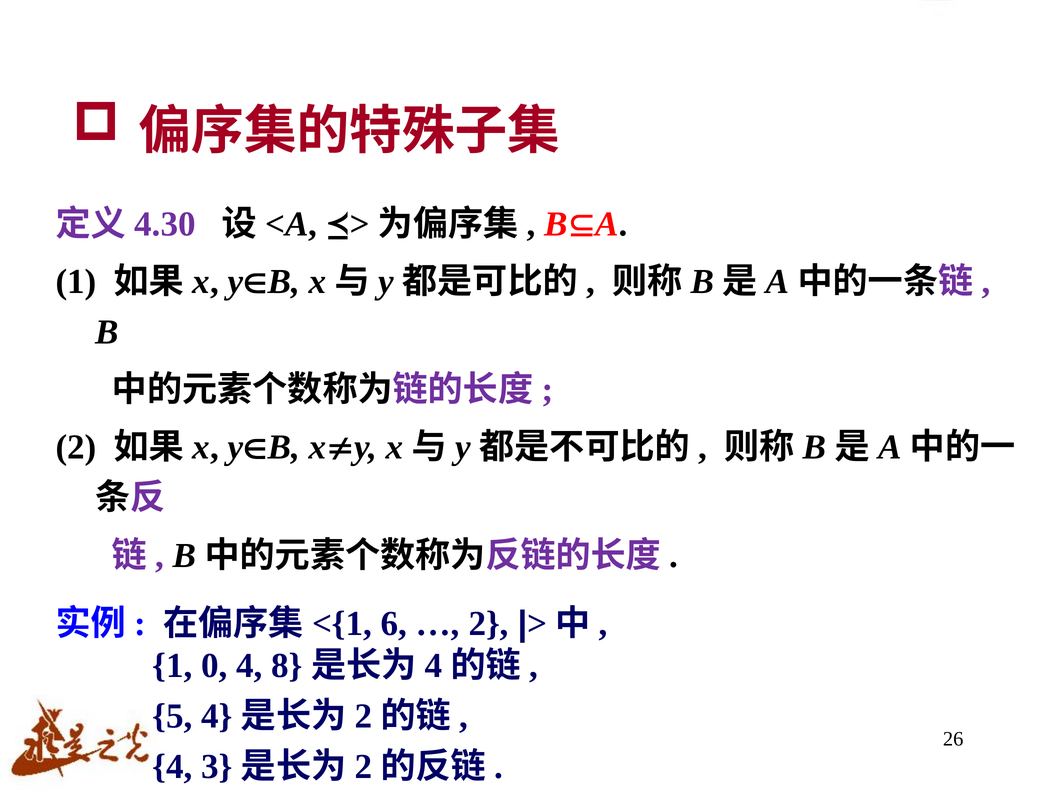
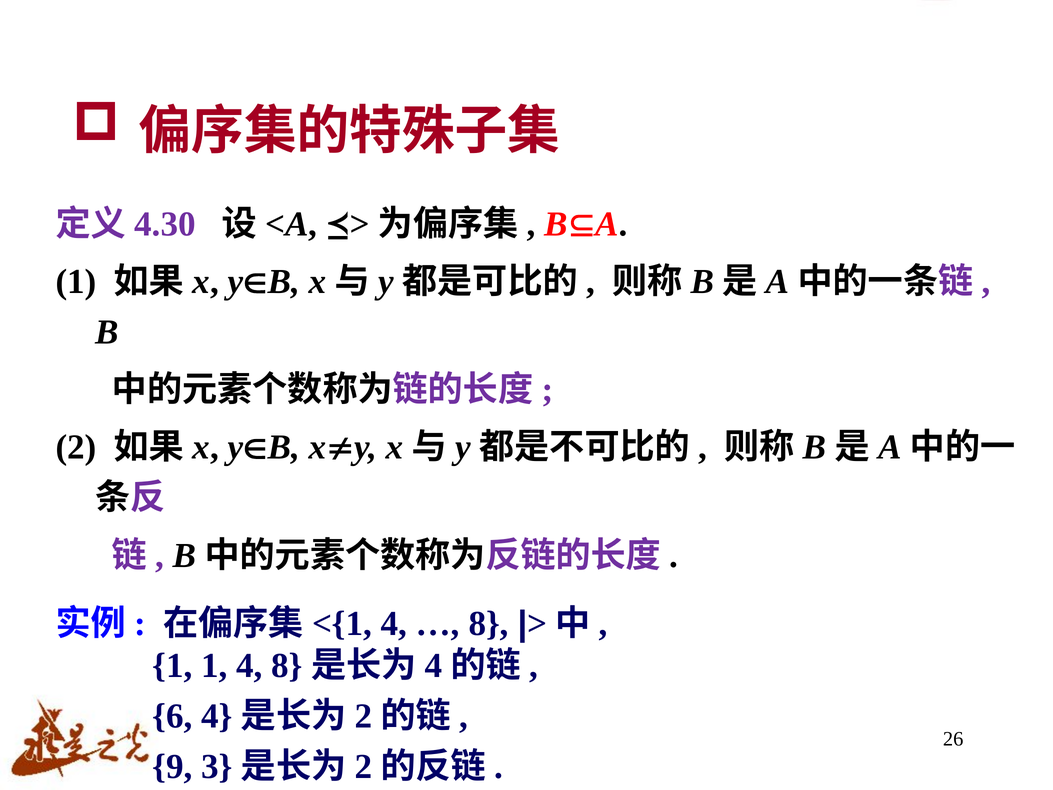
6 at (394, 623): 6 -> 4
2 at (489, 623): 2 -> 8
1 0: 0 -> 1
5: 5 -> 6
4 at (172, 767): 4 -> 9
